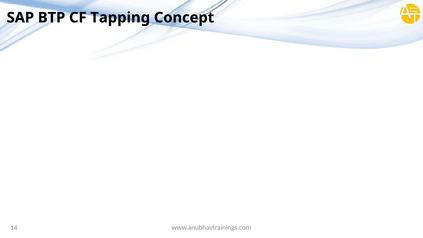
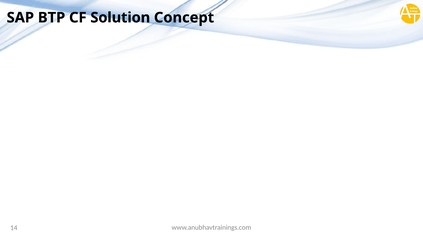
Tapping: Tapping -> Solution
